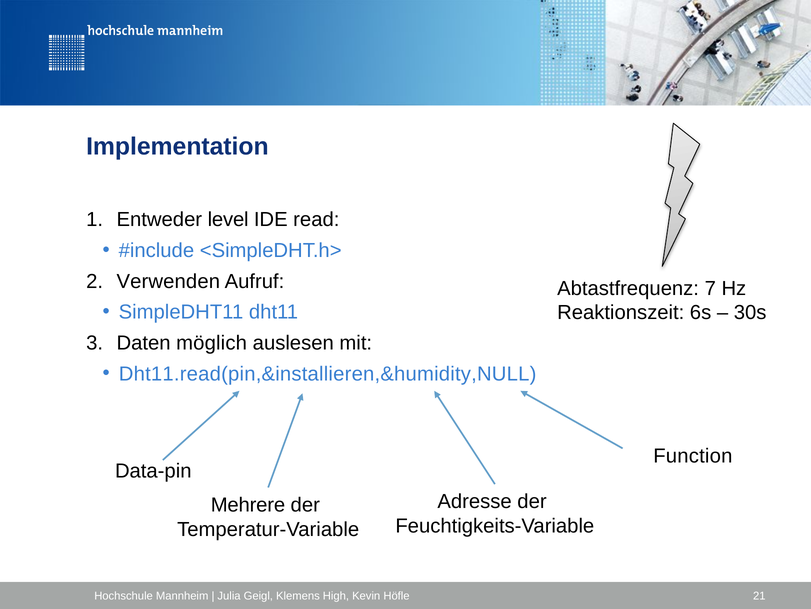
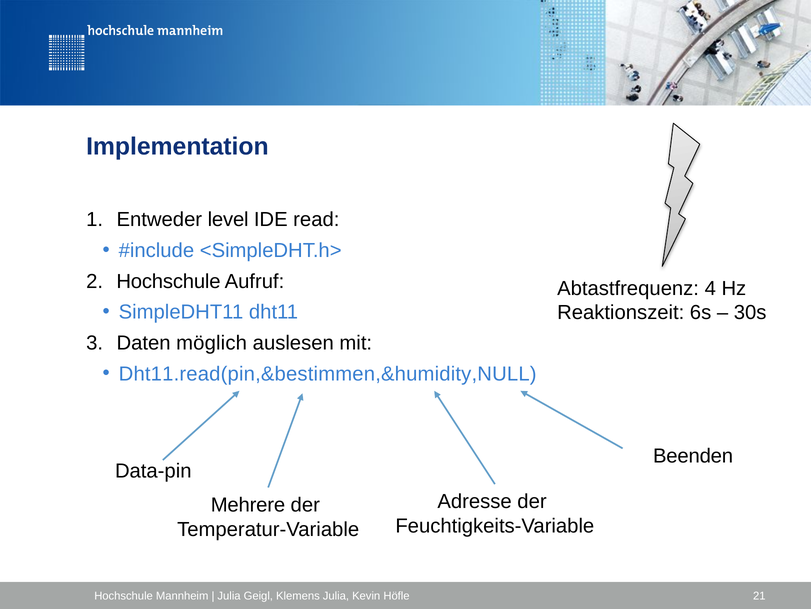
Verwenden at (168, 281): Verwenden -> Hochschule
7: 7 -> 4
Dht11.read(pin,&installieren,&humidity,NULL: Dht11.read(pin,&installieren,&humidity,NULL -> Dht11.read(pin,&bestimmen,&humidity,NULL
Function: Function -> Beenden
Klemens High: High -> Julia
